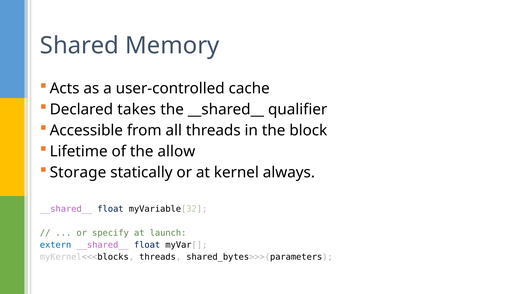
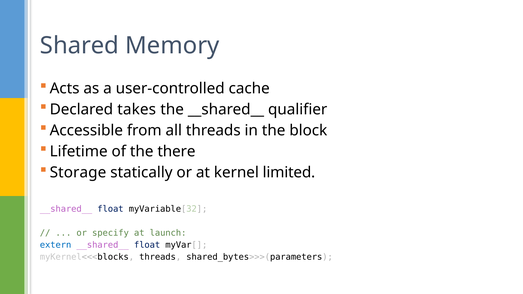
allow: allow -> there
always: always -> limited
